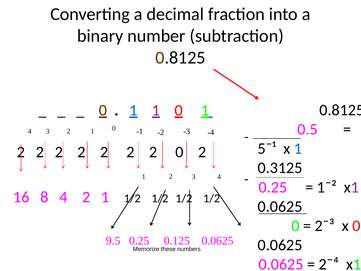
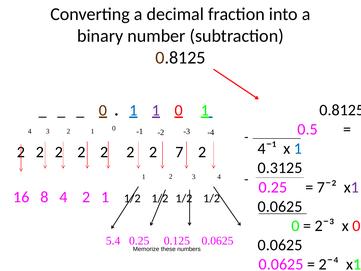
5¯¹: 5¯¹ -> 4¯¹
2 0: 0 -> 7
1¯²: 1¯² -> 7¯²
9.5: 9.5 -> 5.4
